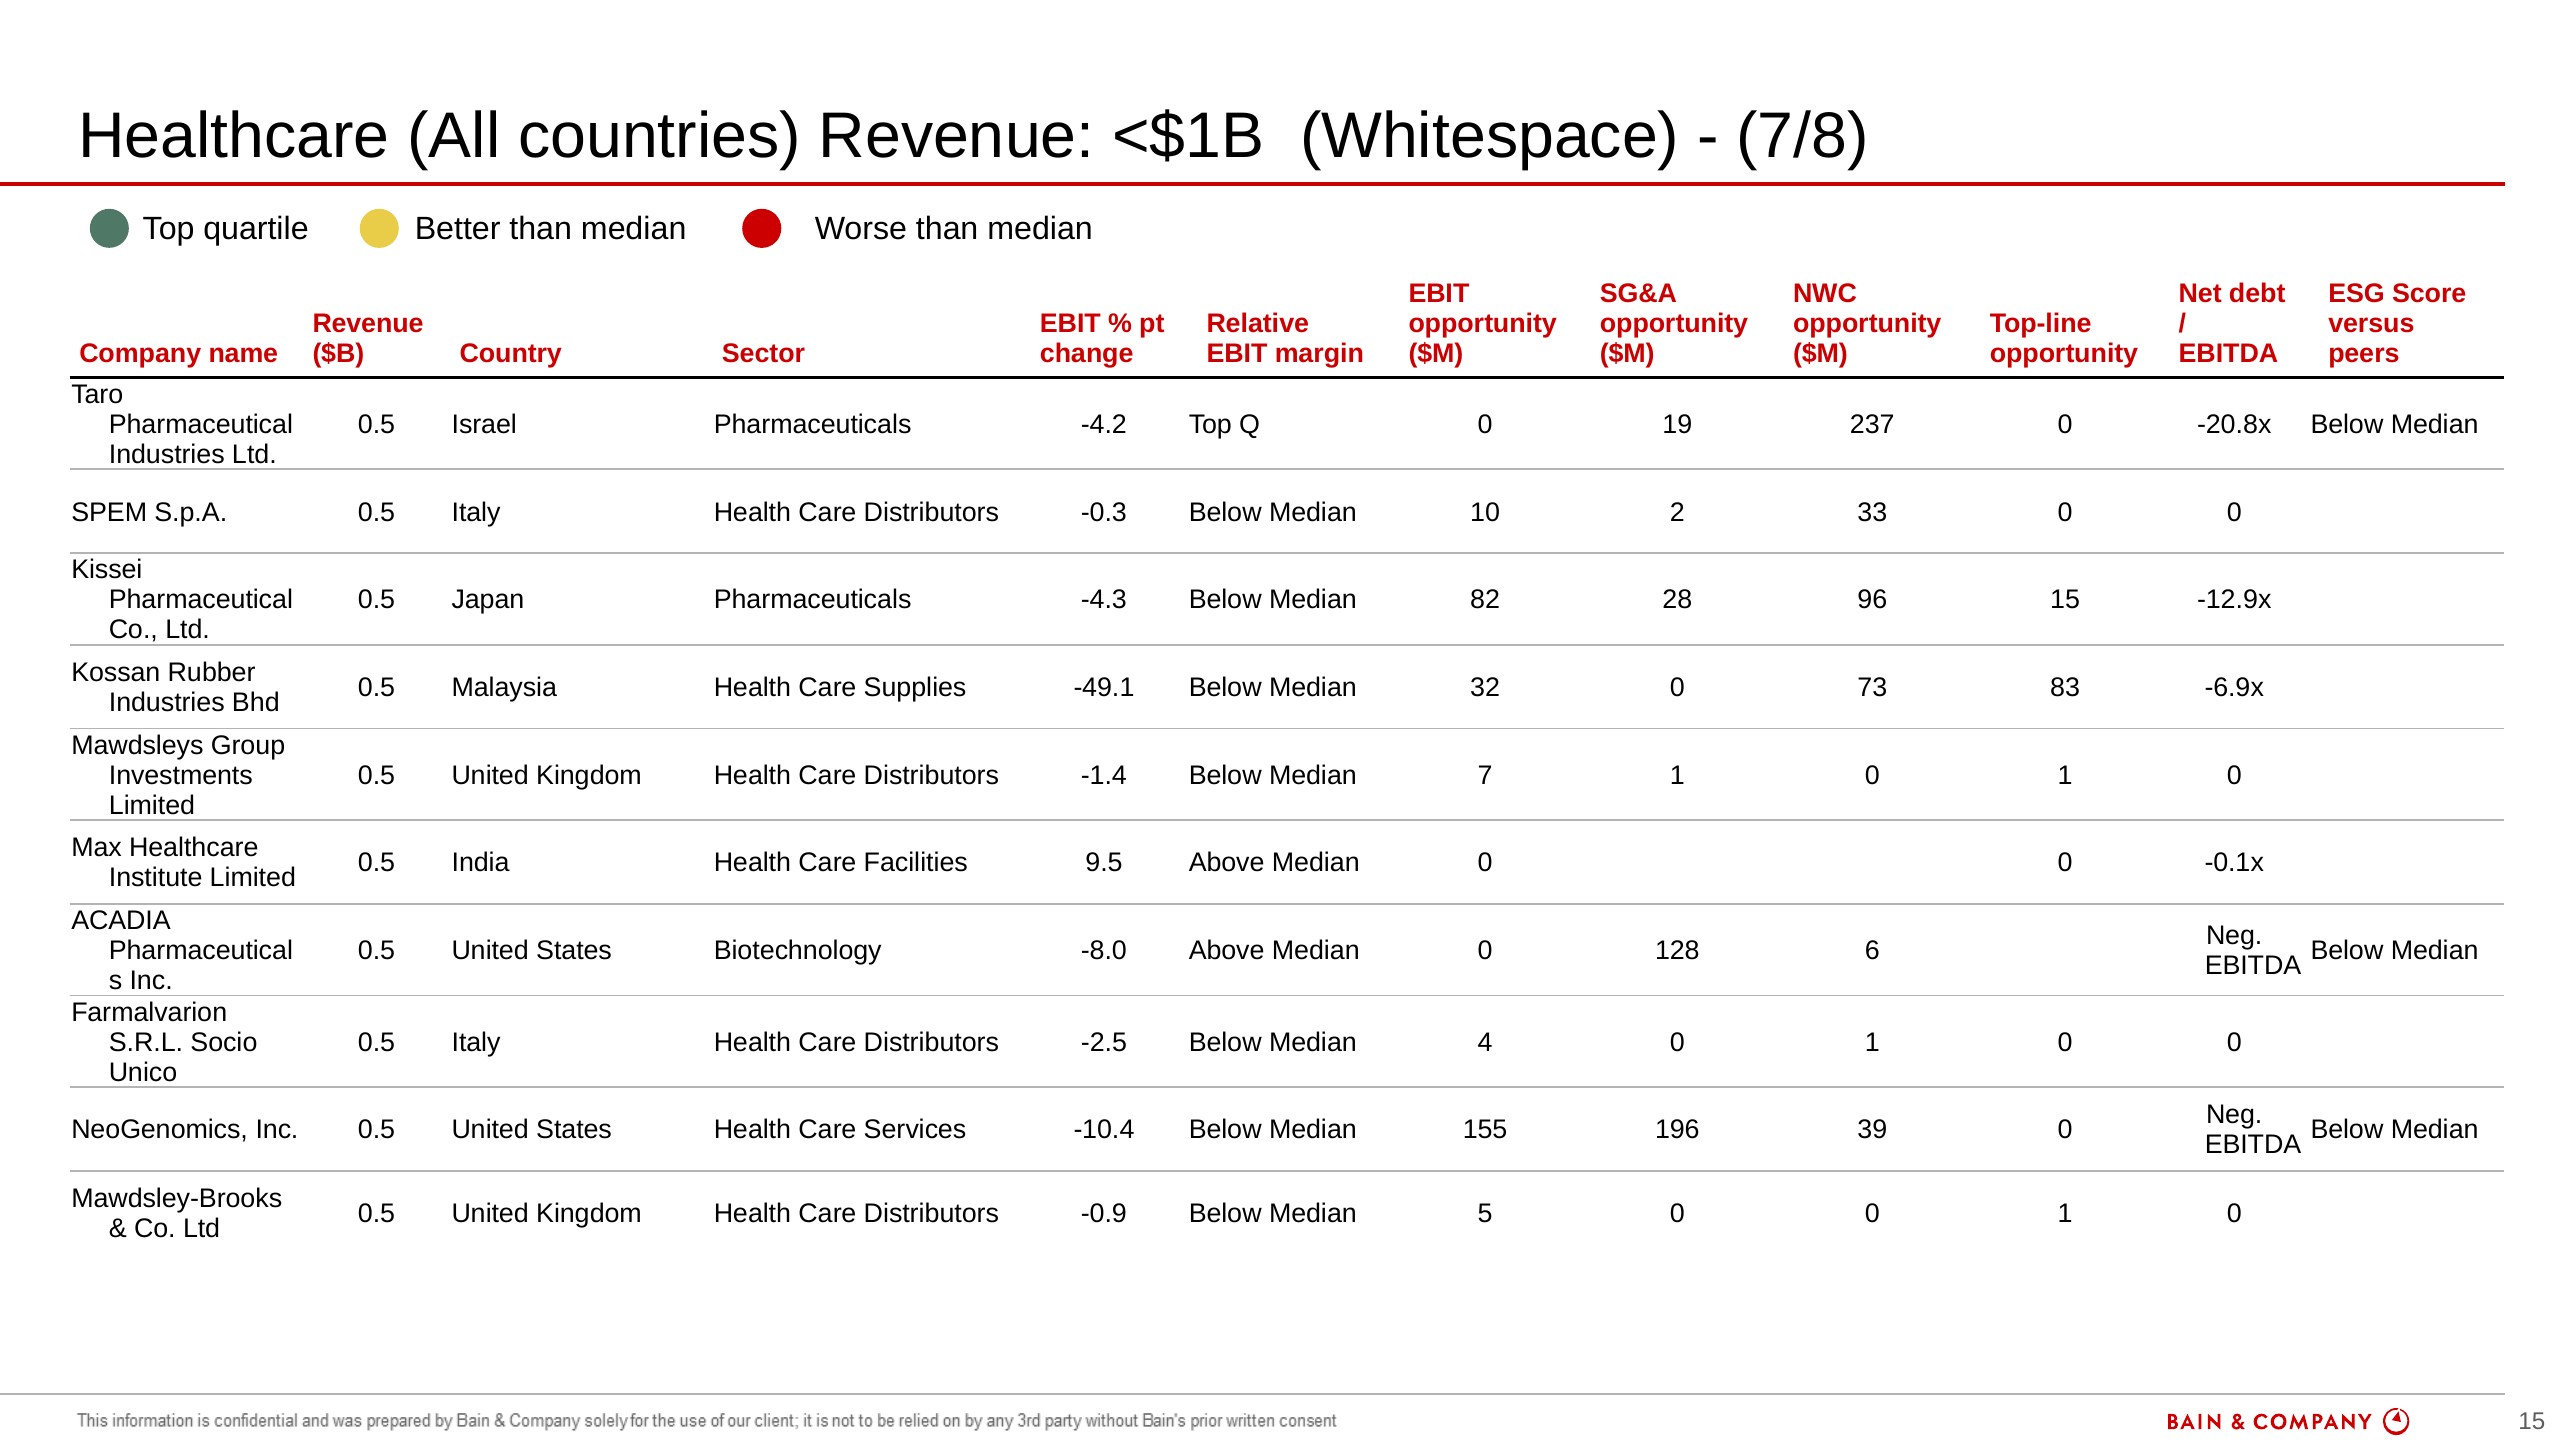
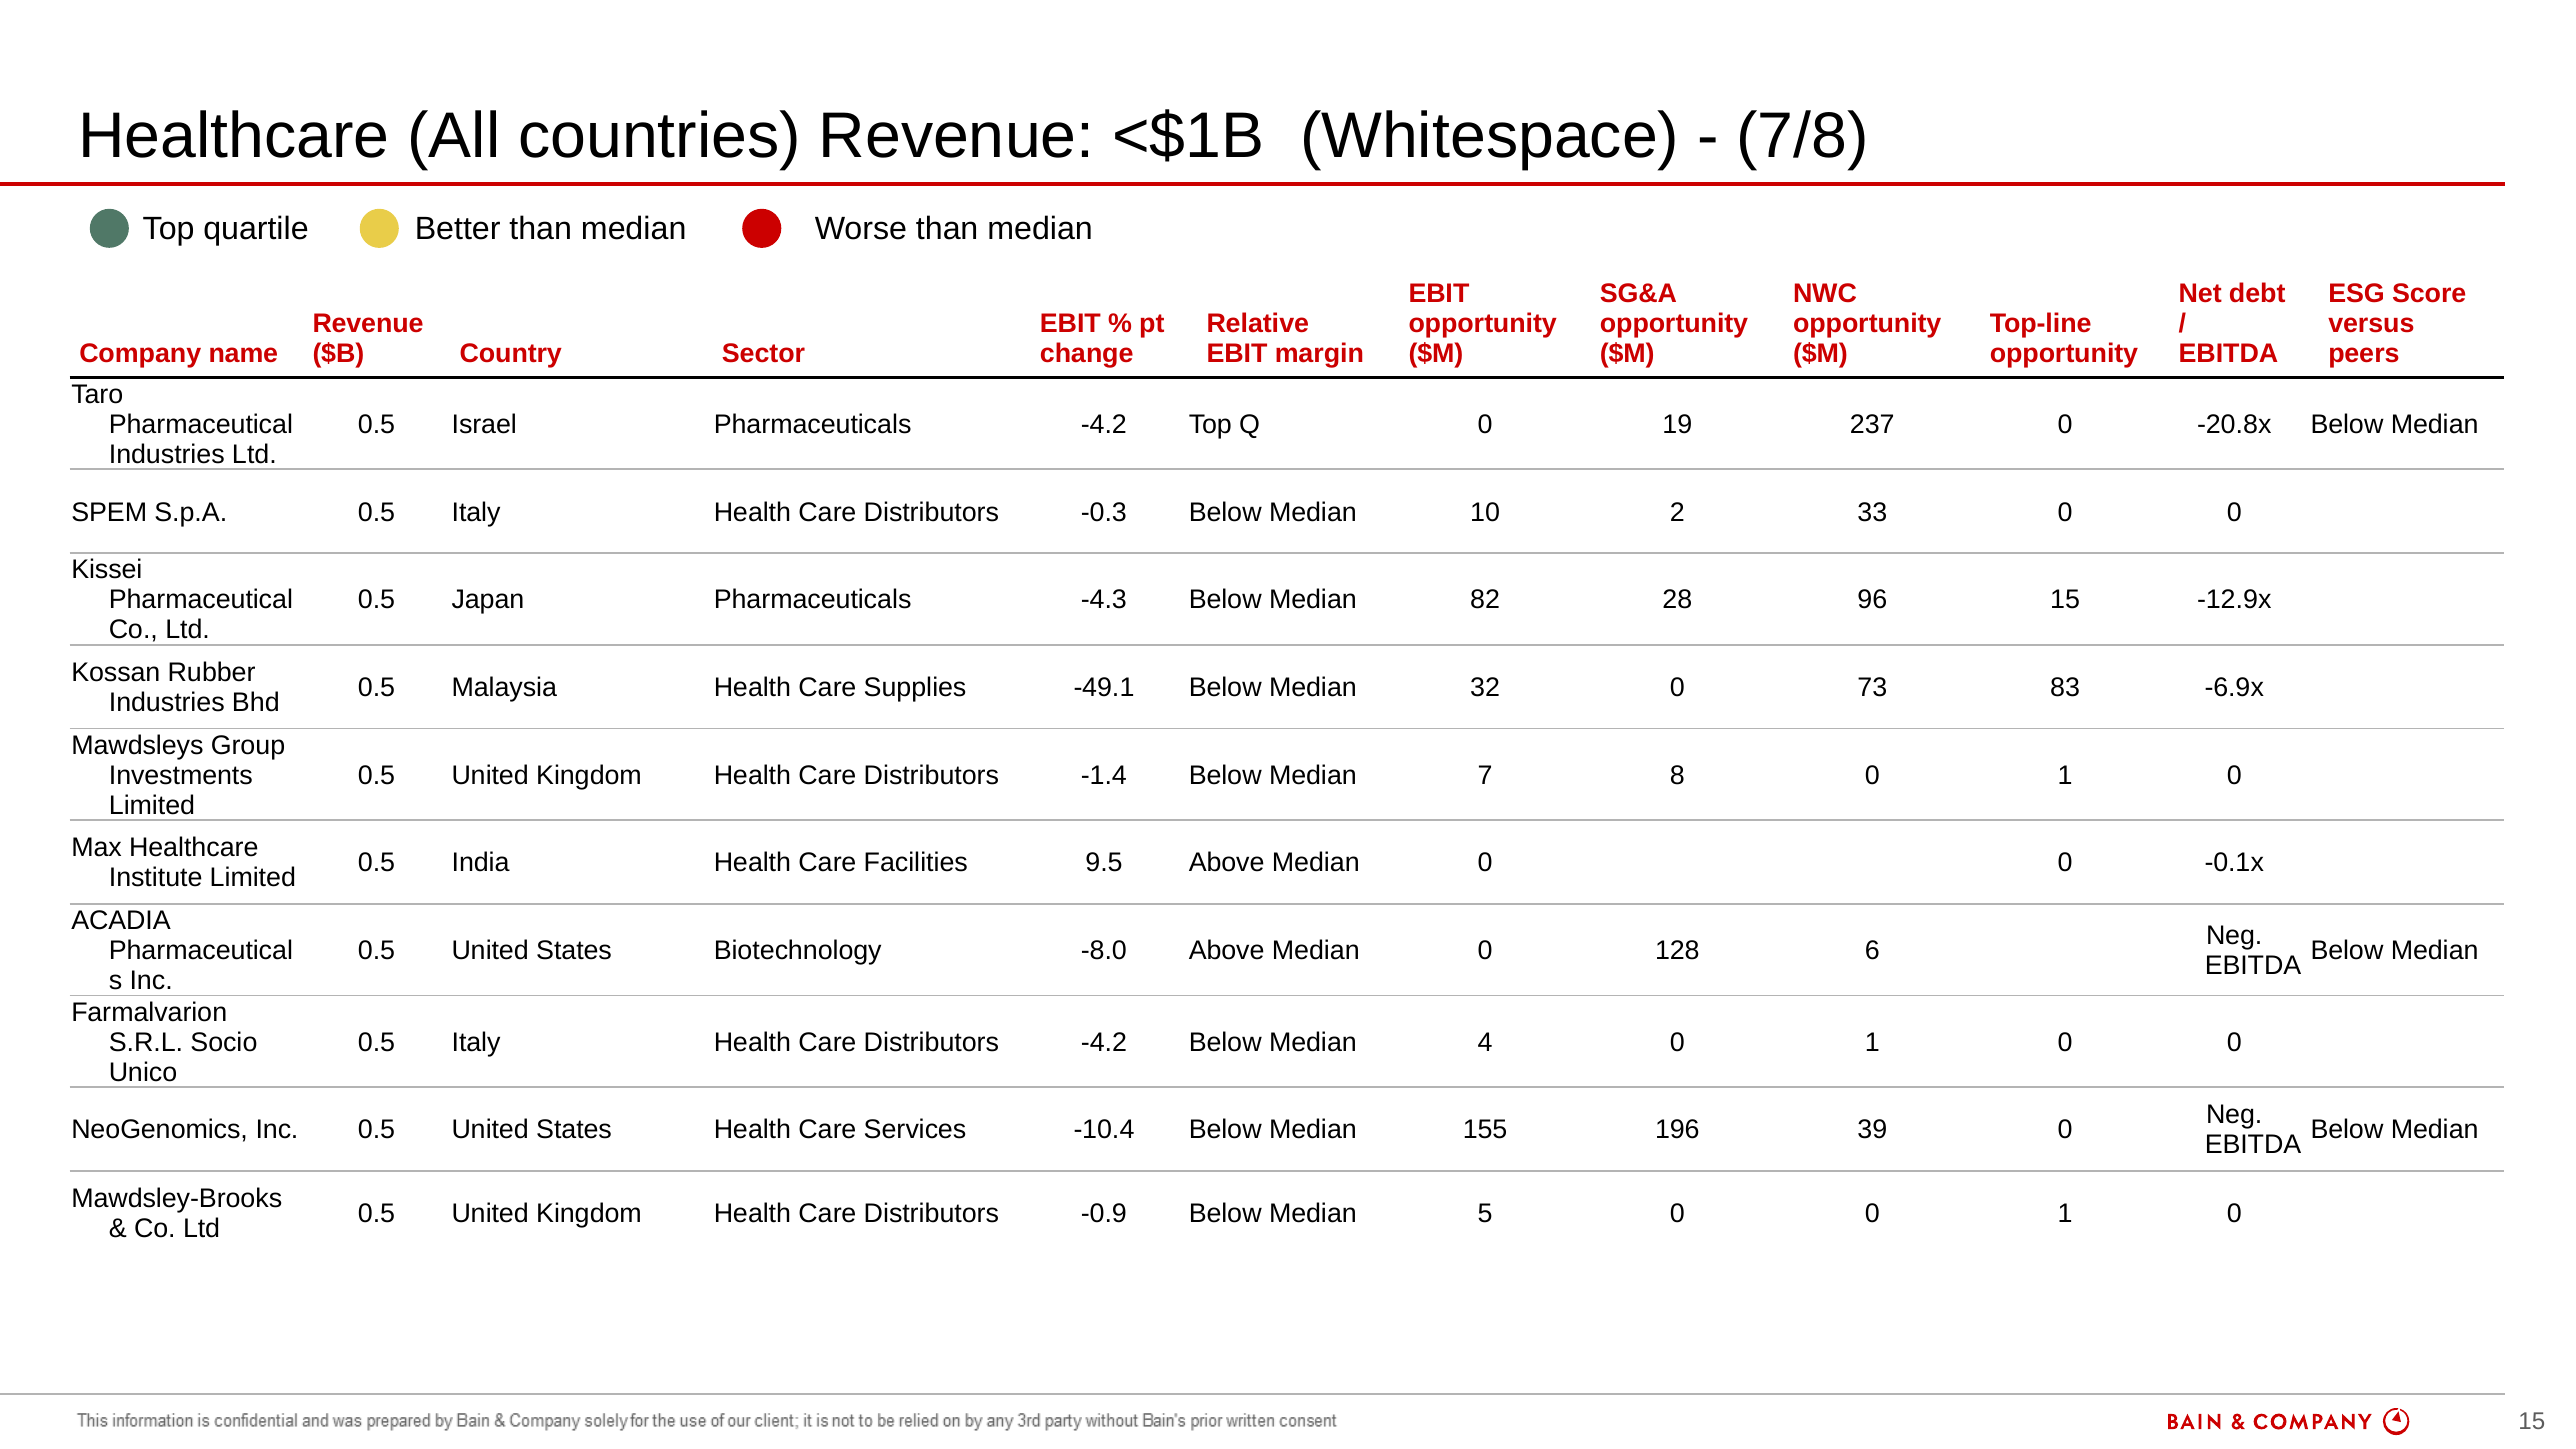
7 1: 1 -> 8
Distributors -2.5: -2.5 -> -4.2
